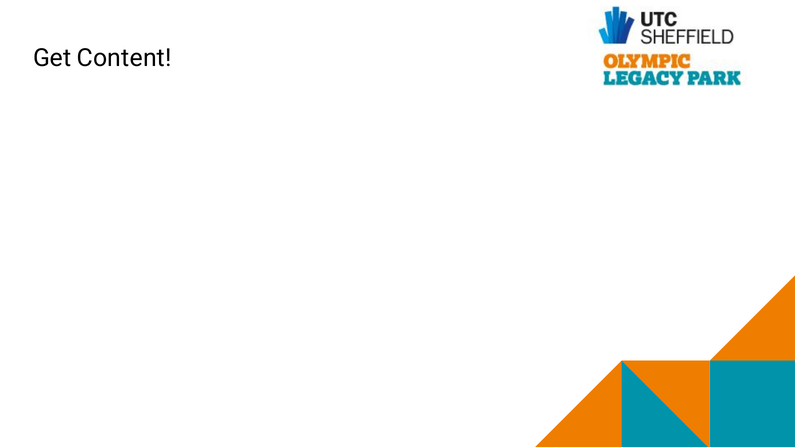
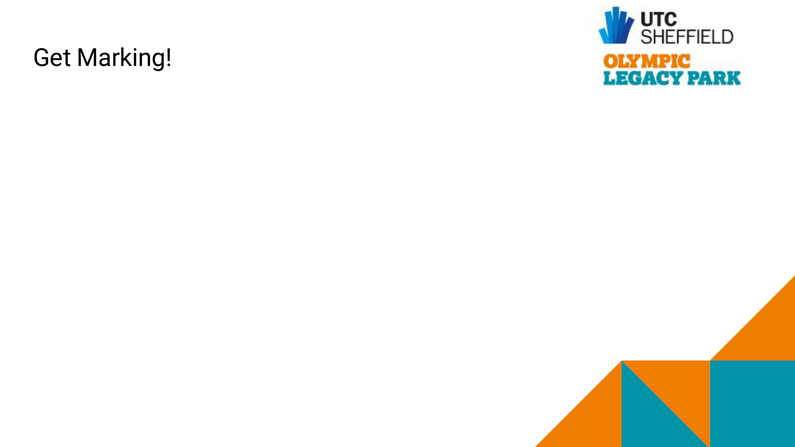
Content: Content -> Marking
